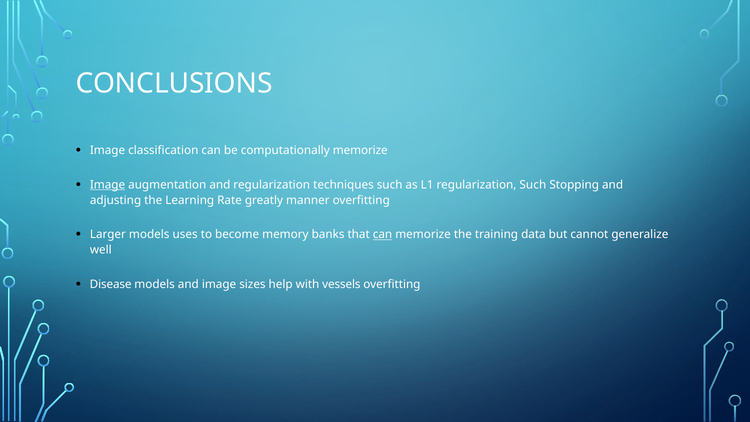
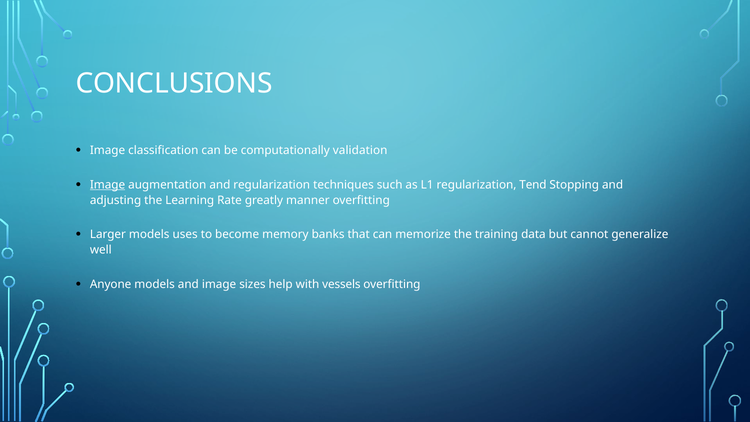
computationally memorize: memorize -> validation
regularization Such: Such -> Tend
can at (383, 235) underline: present -> none
Disease: Disease -> Anyone
